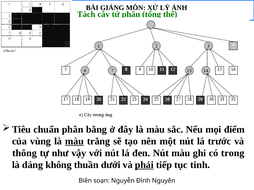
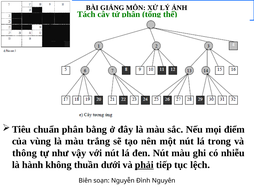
màu at (74, 142) underline: present -> none
trước: trước -> trong
trong: trong -> nhiễu
dáng: dáng -> hành
tinh: tinh -> lệch
